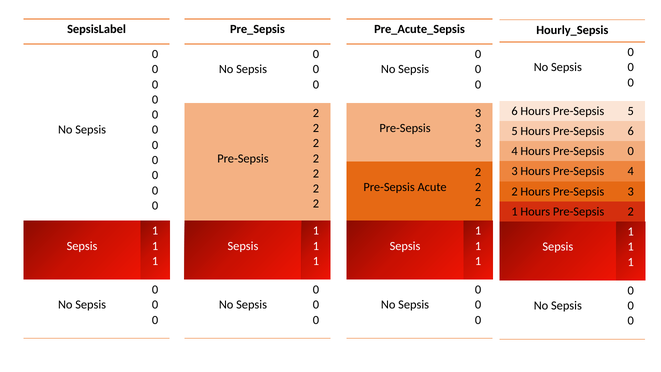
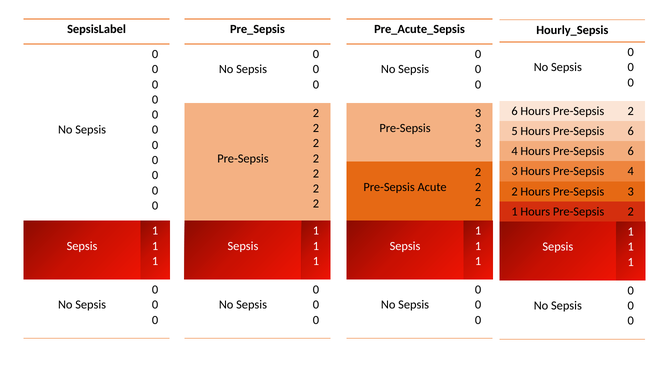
6 Hours Pre-Sepsis 5: 5 -> 2
4 Hours Pre-Sepsis 0: 0 -> 6
